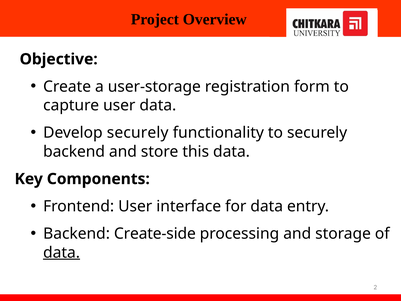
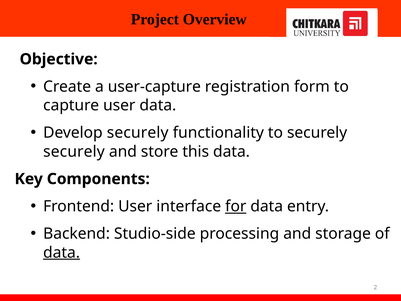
user-storage: user-storage -> user-capture
backend at (74, 151): backend -> securely
for underline: none -> present
Create-side: Create-side -> Studio-side
